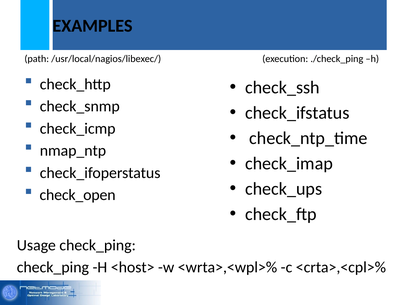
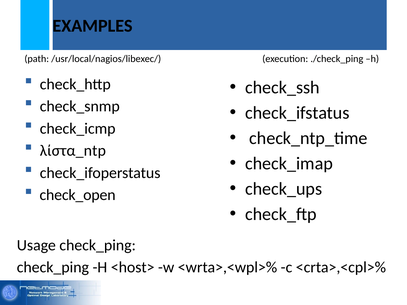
nmap_ntp: nmap_ntp -> λίστα_ntp
